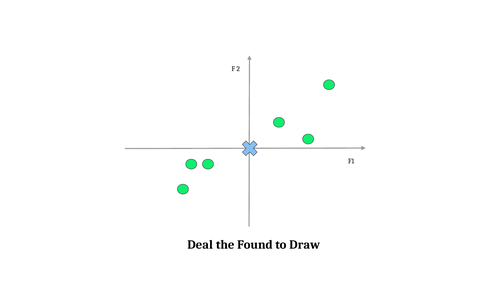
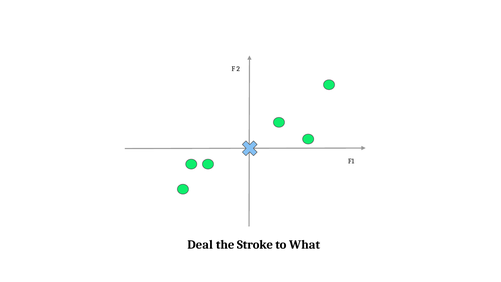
Found: Found -> Stroke
Draw: Draw -> What
